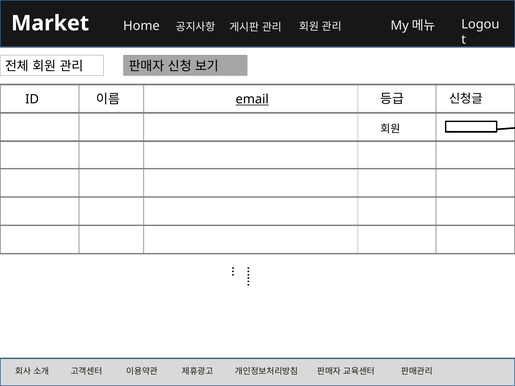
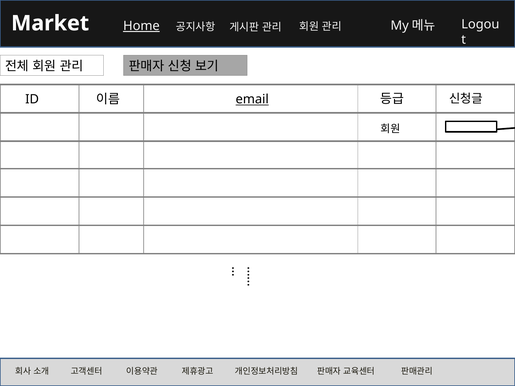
Home underline: none -> present
